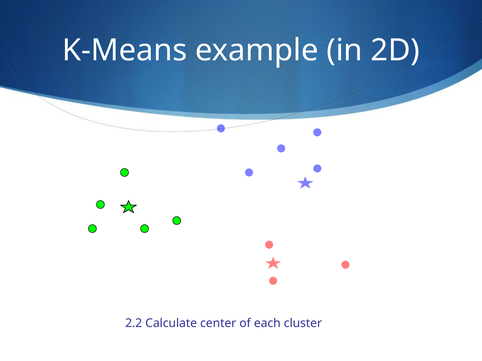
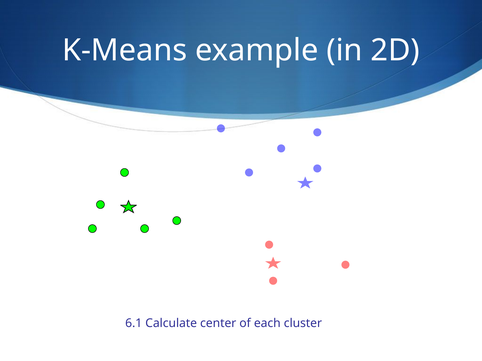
2.2: 2.2 -> 6.1
